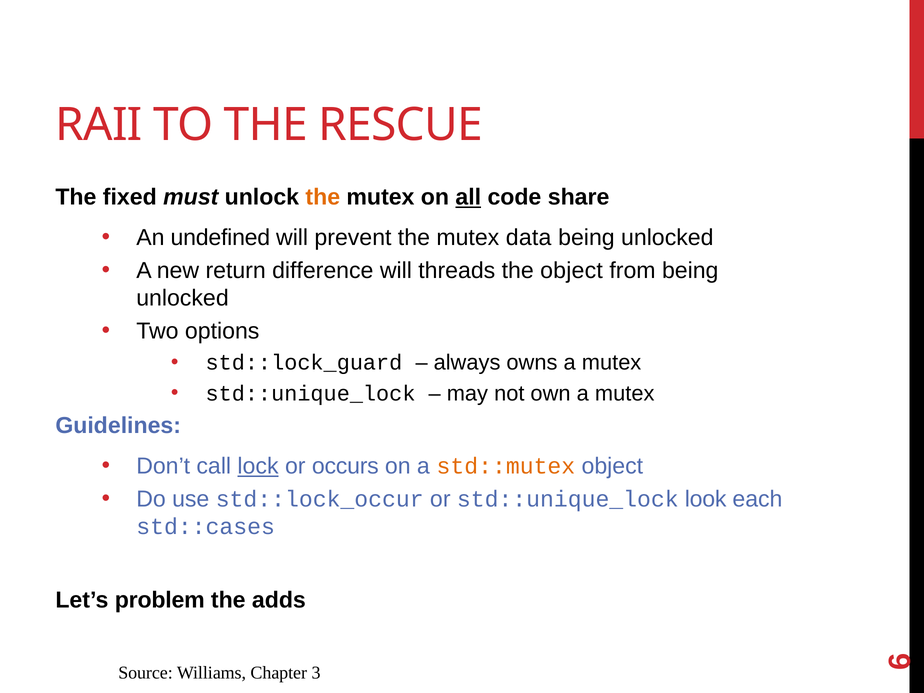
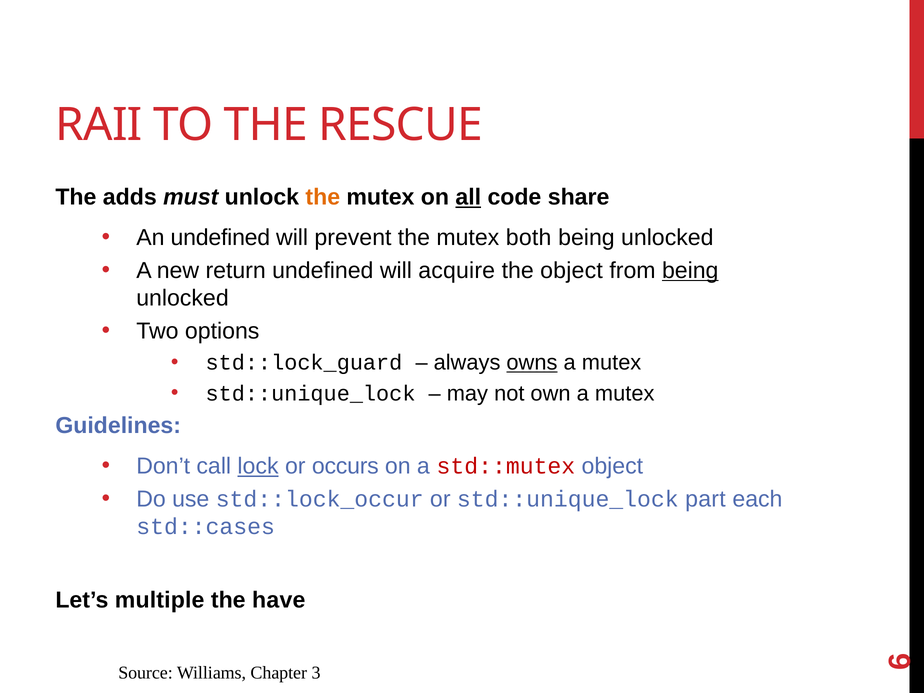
fixed: fixed -> adds
data: data -> both
return difference: difference -> undefined
threads: threads -> acquire
being at (690, 271) underline: none -> present
owns underline: none -> present
std::mutex colour: orange -> red
look: look -> part
problem: problem -> multiple
adds: adds -> have
